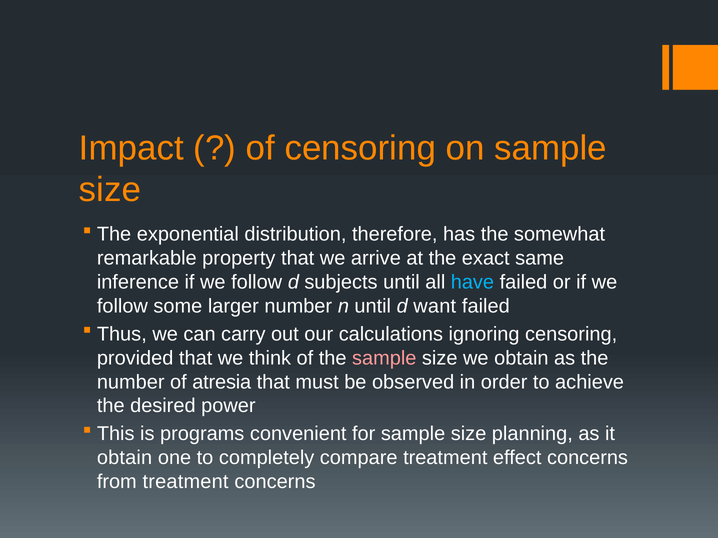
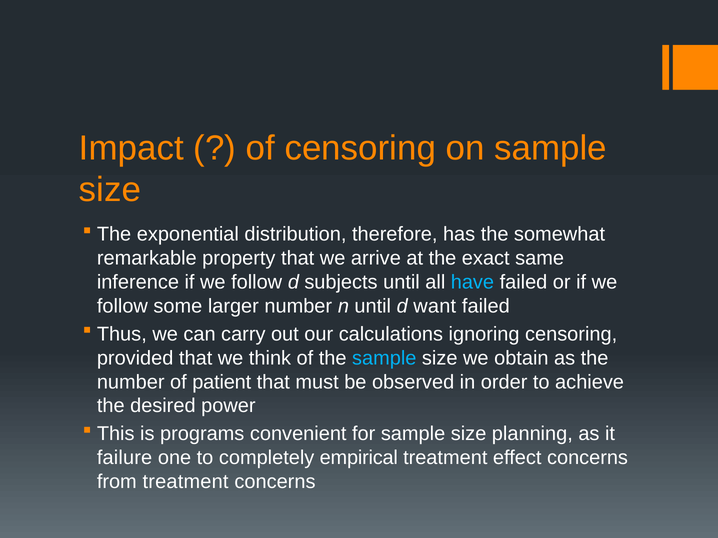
sample at (384, 358) colour: pink -> light blue
atresia: atresia -> patient
obtain at (125, 458): obtain -> failure
compare: compare -> empirical
